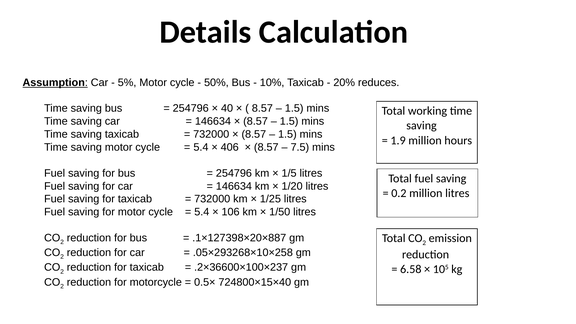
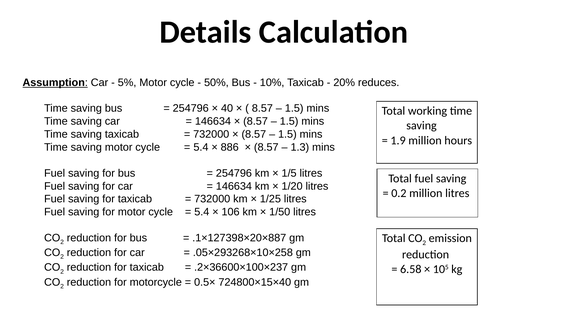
406: 406 -> 886
7.5: 7.5 -> 1.3
